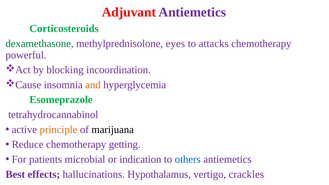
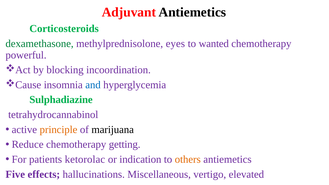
Antiemetics at (192, 12) colour: purple -> black
attacks: attacks -> wanted
and colour: orange -> blue
Esomeprazole: Esomeprazole -> Sulphadiazine
microbial: microbial -> ketorolac
others colour: blue -> orange
Best: Best -> Five
Hypothalamus: Hypothalamus -> Miscellaneous
crackles: crackles -> elevated
